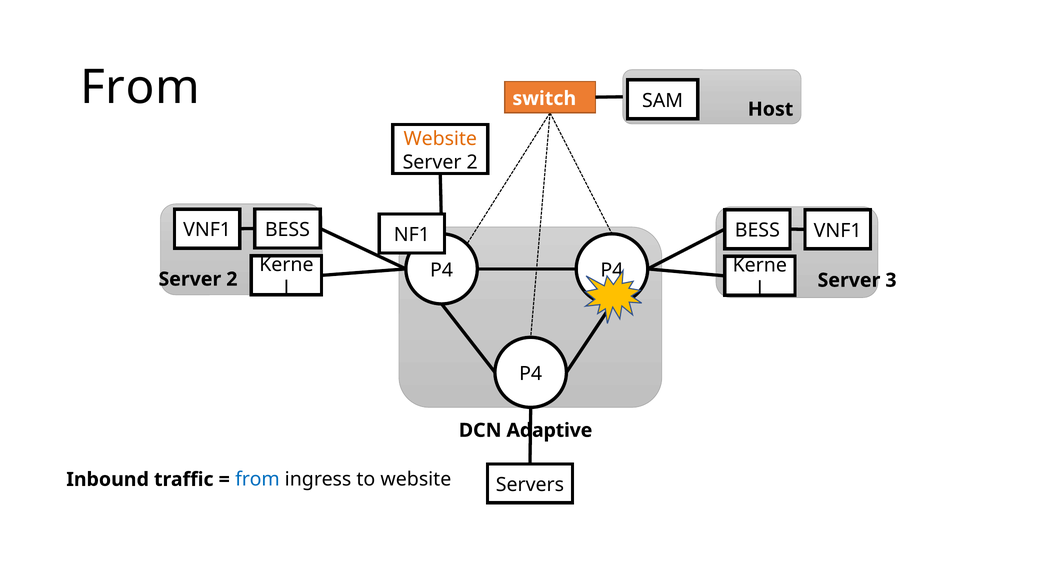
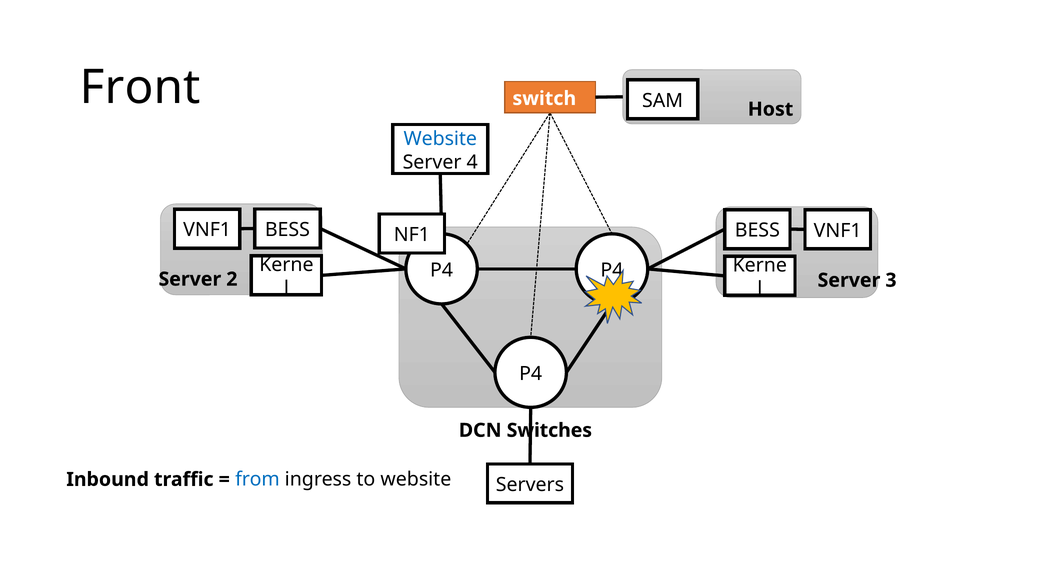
From at (140, 88): From -> Front
Website at (440, 139) colour: orange -> blue
2 at (472, 162): 2 -> 4
Adaptive: Adaptive -> Switches
